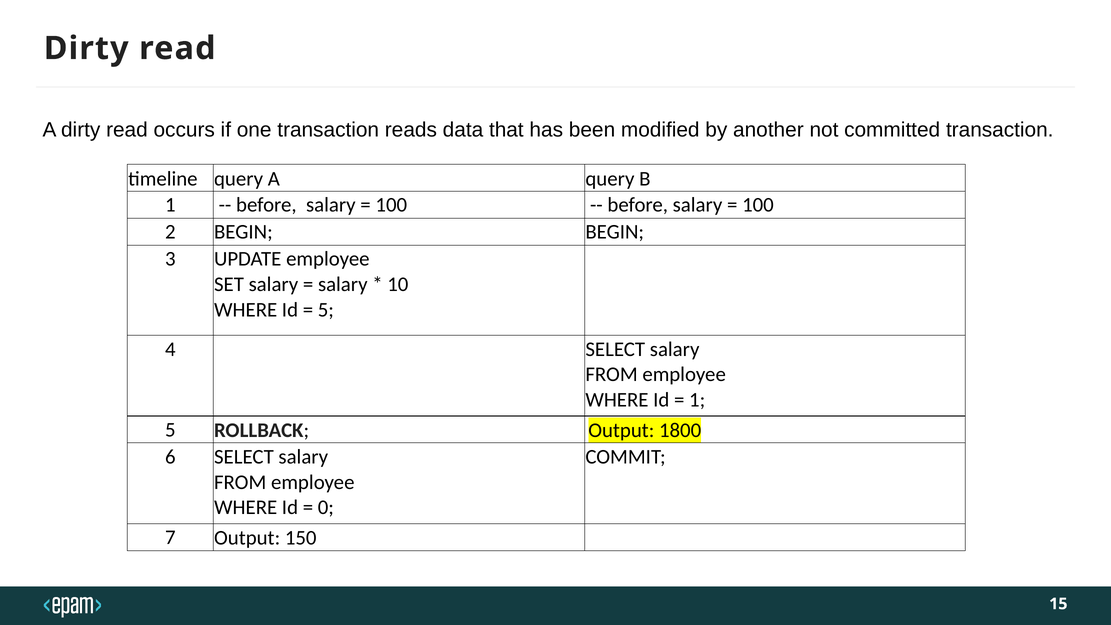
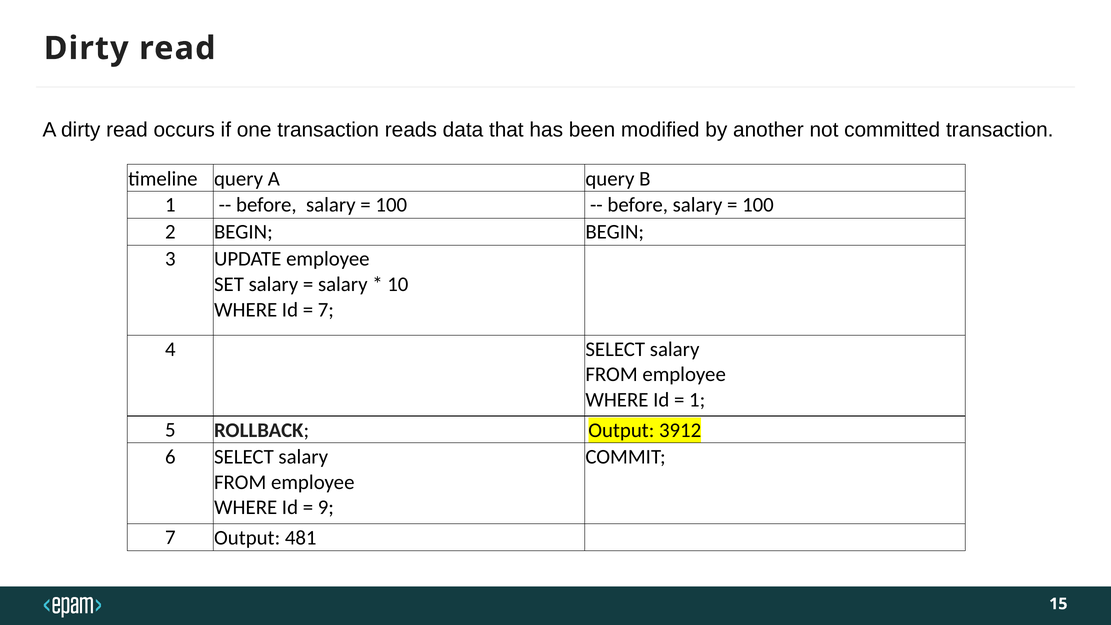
5 at (326, 310): 5 -> 7
1800: 1800 -> 3912
0: 0 -> 9
150: 150 -> 481
